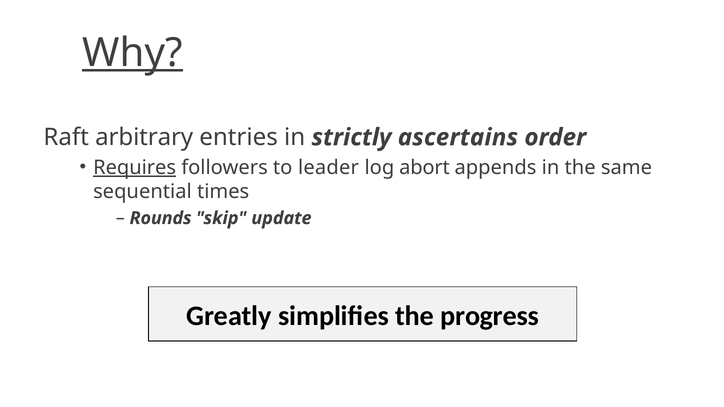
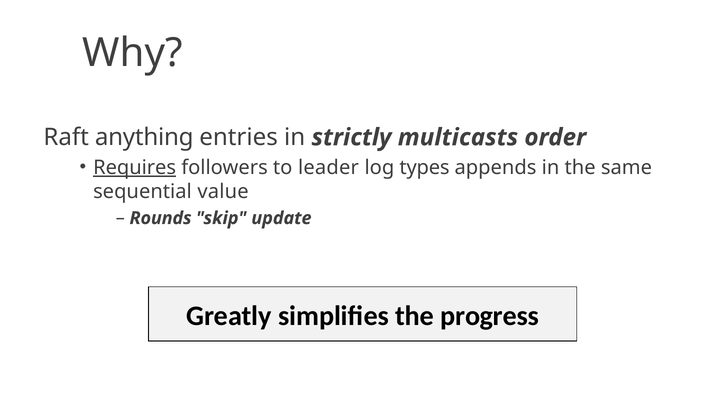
Why underline: present -> none
arbitrary: arbitrary -> anything
ascertains: ascertains -> multicasts
abort: abort -> types
times: times -> value
